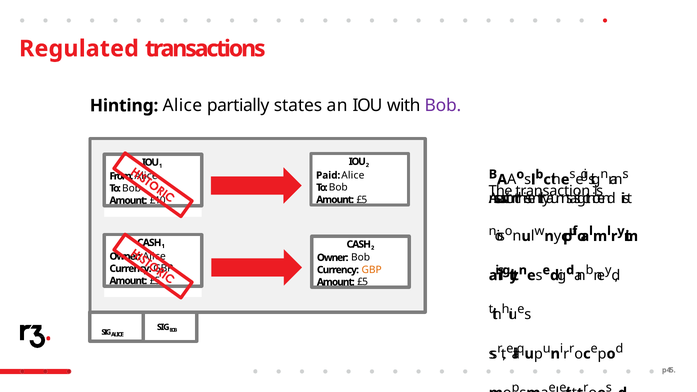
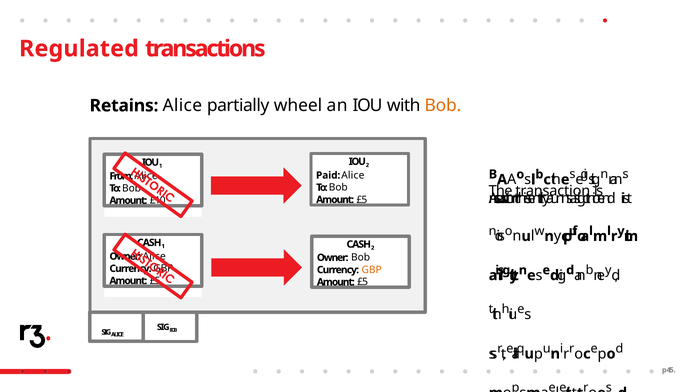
Hinting: Hinting -> Retains
states: states -> wheel
Bob at (443, 106) colour: purple -> orange
